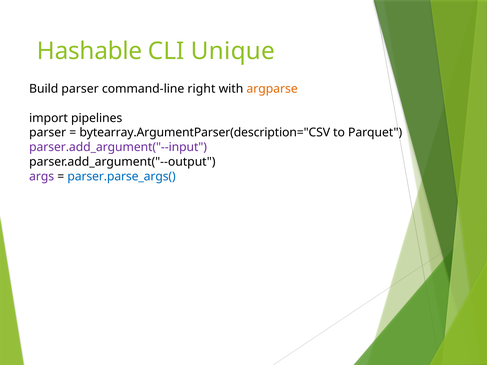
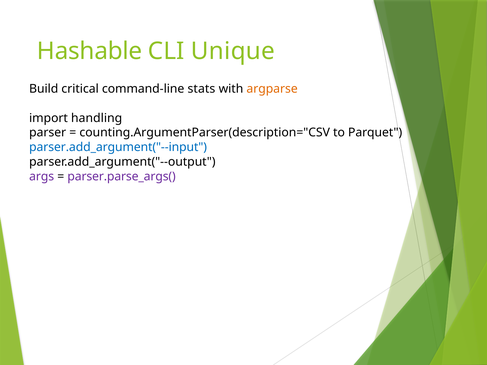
Build parser: parser -> critical
right: right -> stats
pipelines: pipelines -> handling
bytearray.ArgumentParser(description="CSV: bytearray.ArgumentParser(description="CSV -> counting.ArgumentParser(description="CSV
parser.add_argument("--input colour: purple -> blue
parser.parse_args( colour: blue -> purple
